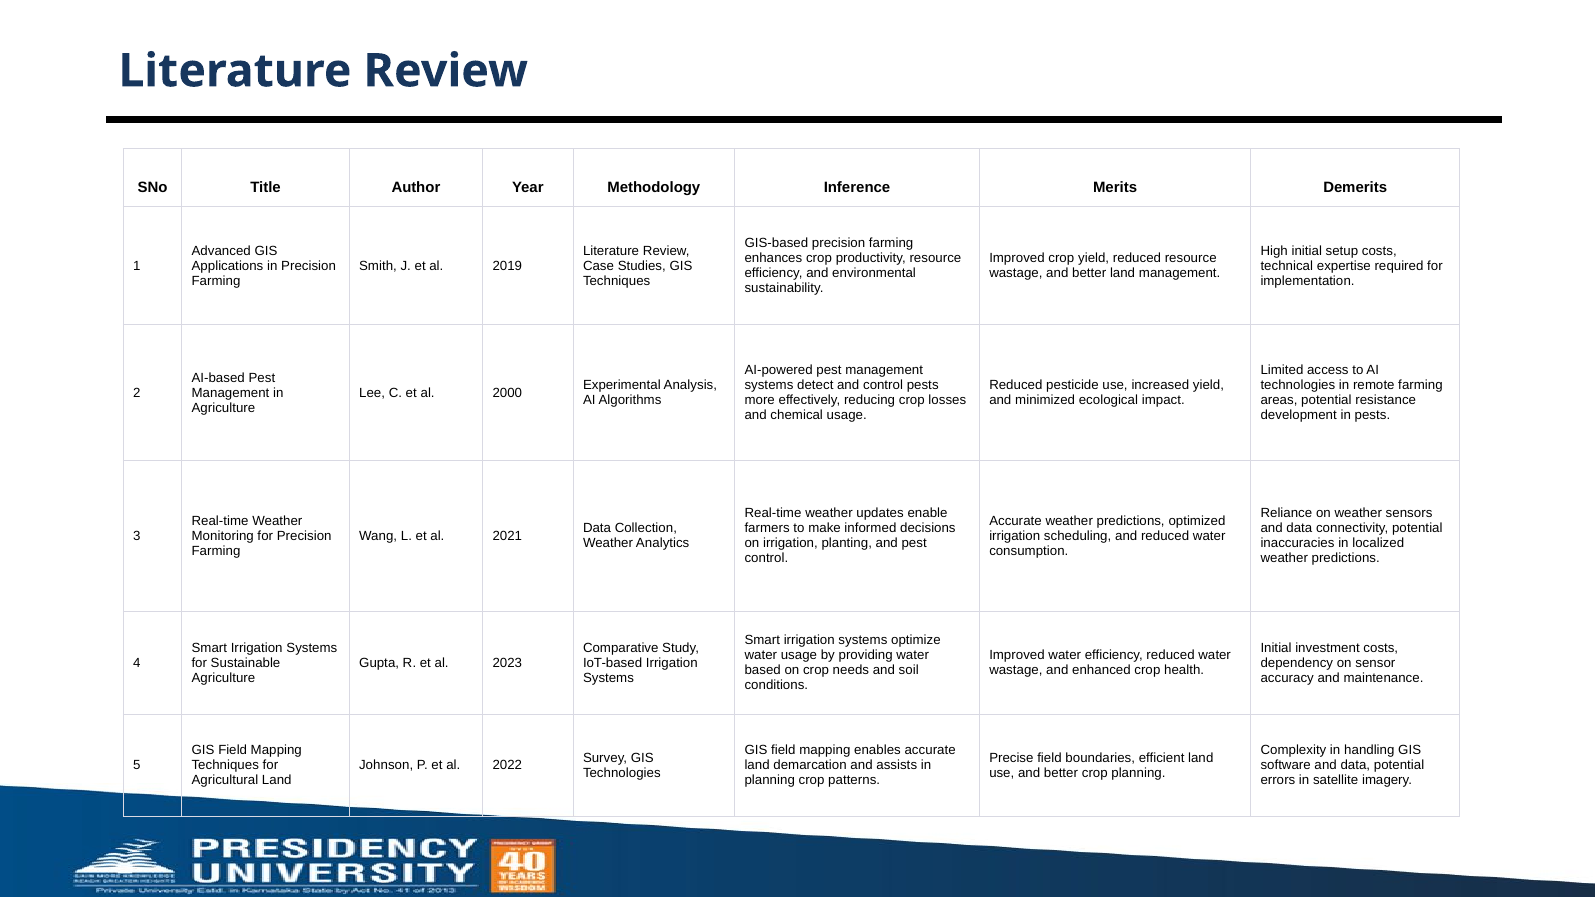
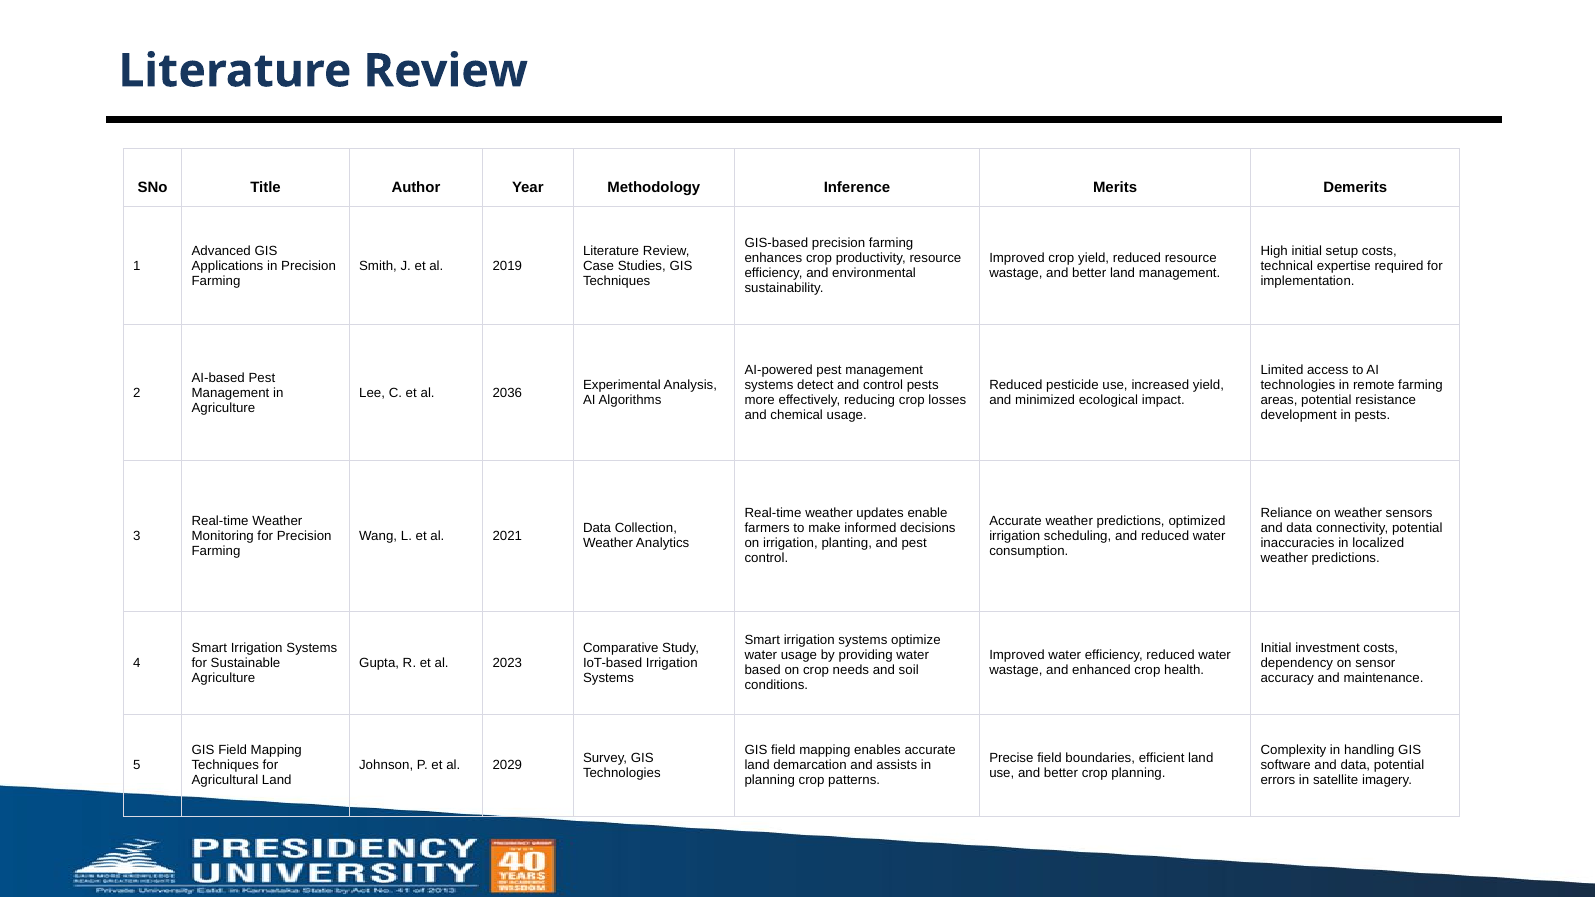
2000: 2000 -> 2036
2022: 2022 -> 2029
